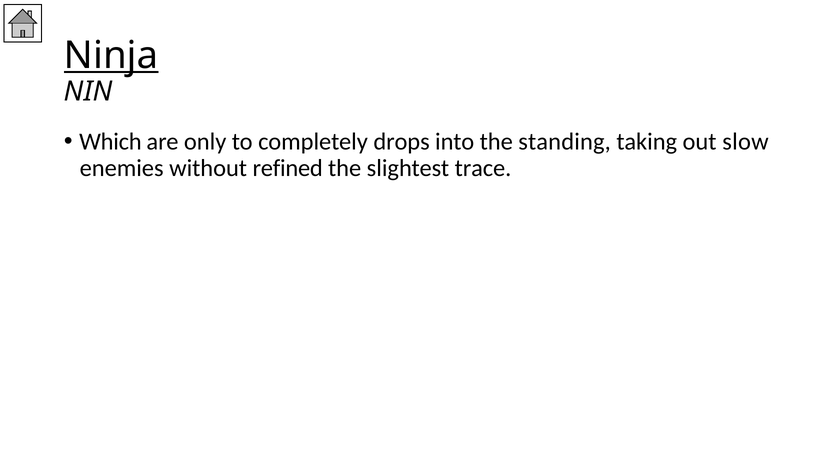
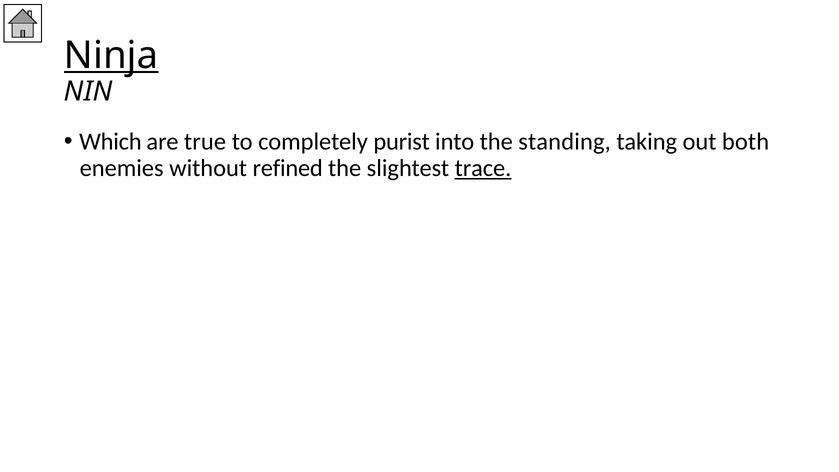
only: only -> true
drops: drops -> purist
slow: slow -> both
trace underline: none -> present
